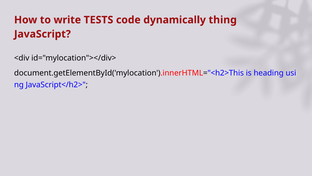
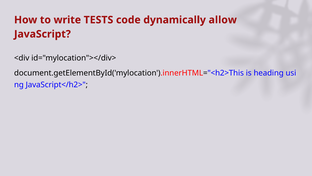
thing: thing -> allow
